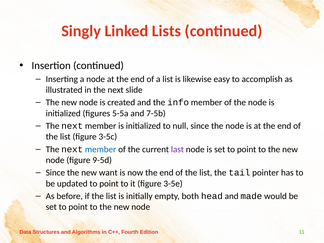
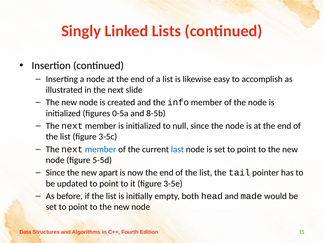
5-5a: 5-5a -> 0-5a
7-5b: 7-5b -> 8-5b
last colour: purple -> blue
9-5d: 9-5d -> 5-5d
want: want -> apart
